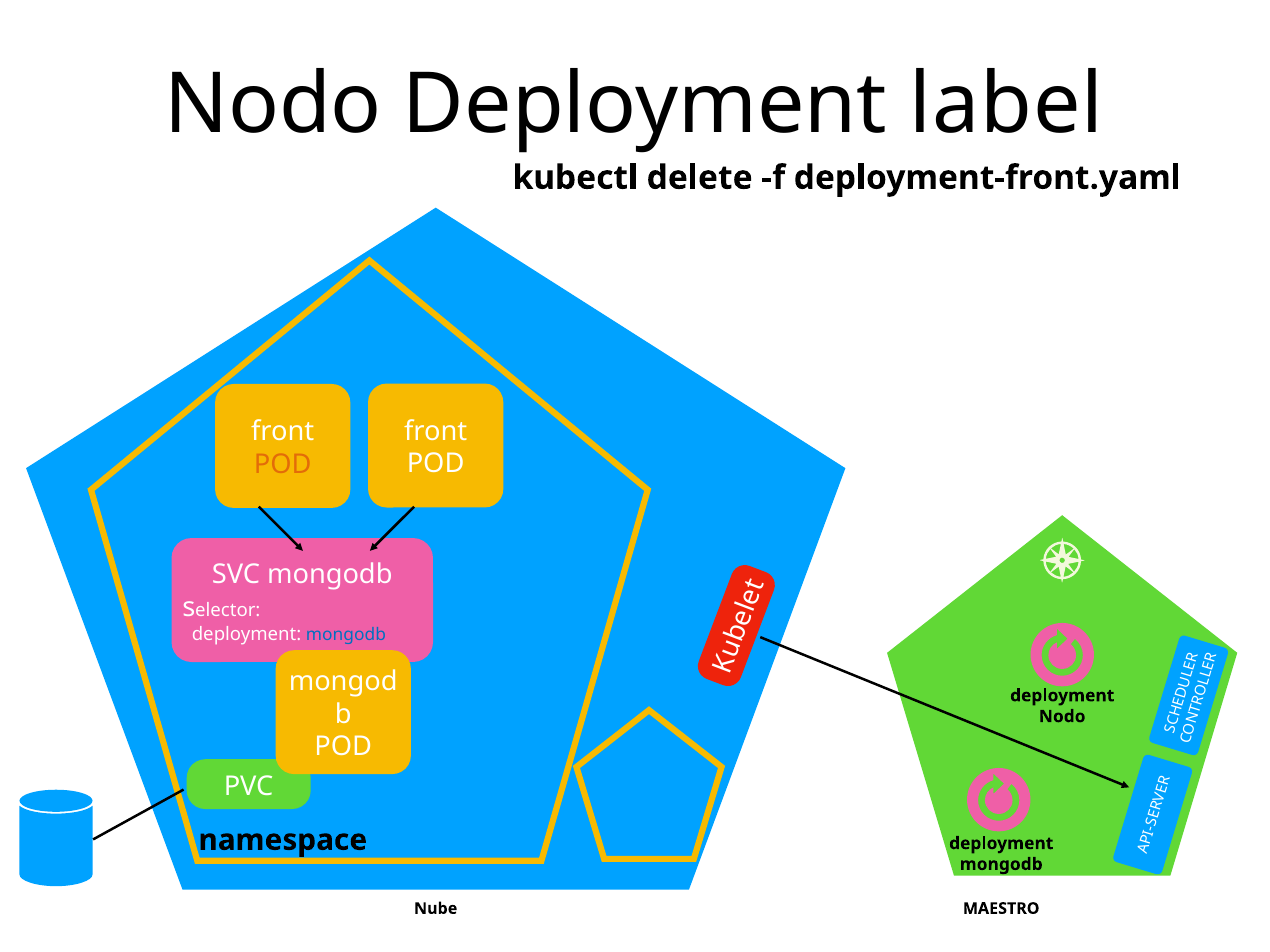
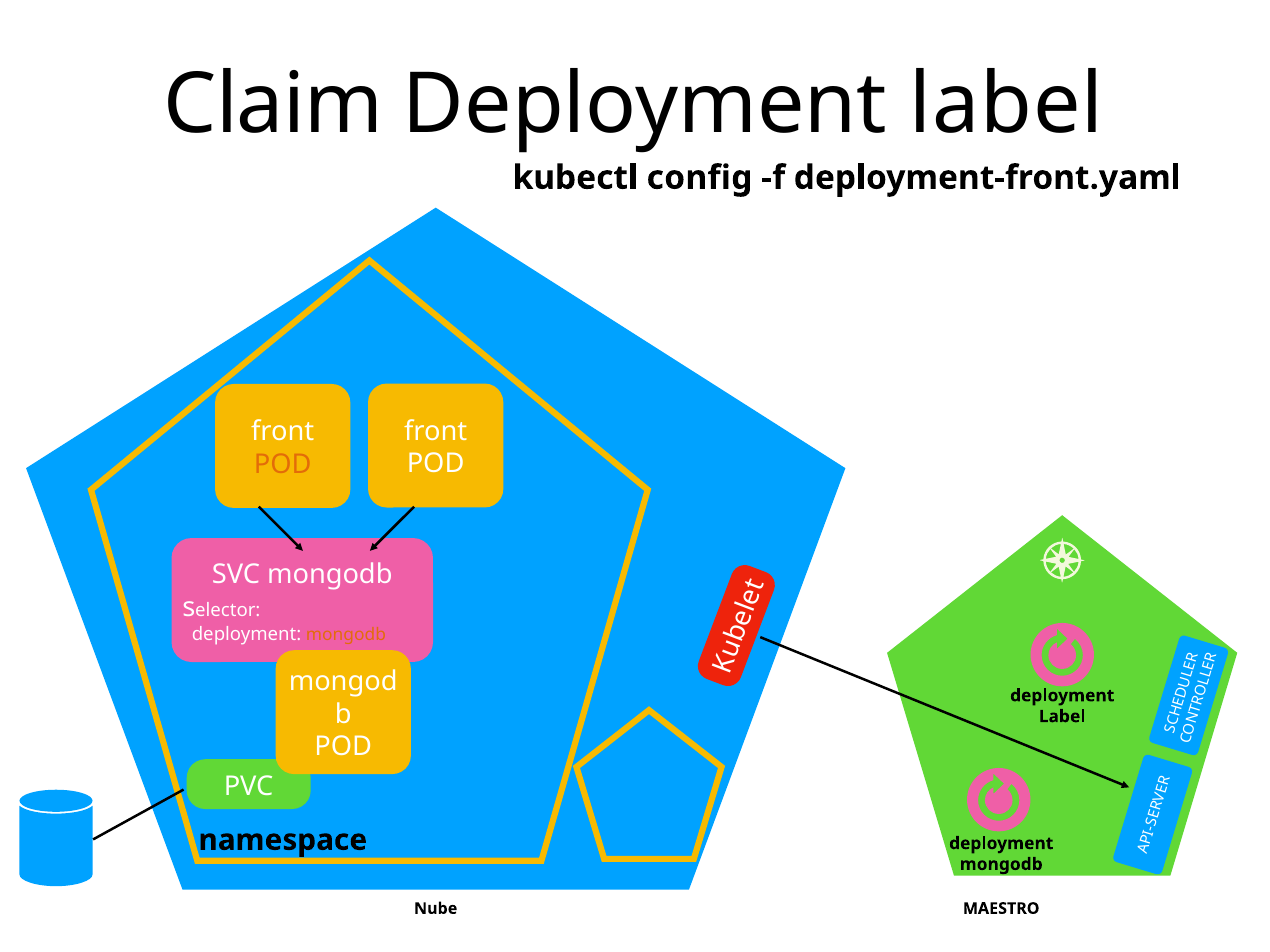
Nodo at (273, 105): Nodo -> Claim
delete: delete -> config
mongodb at (346, 635) colour: blue -> orange
Nodo at (1062, 717): Nodo -> Label
